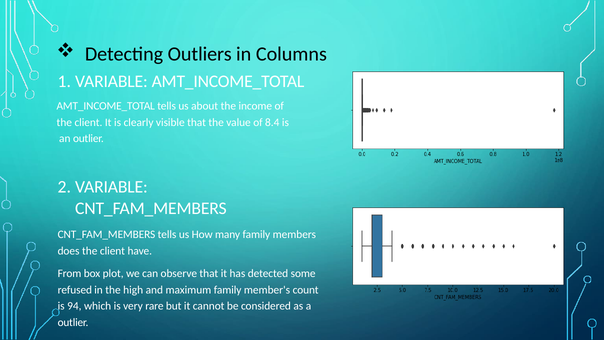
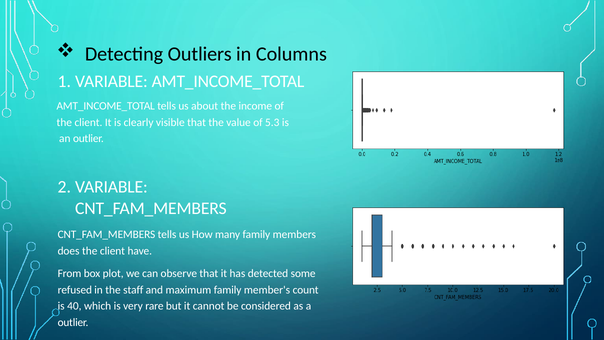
8.4: 8.4 -> 5.3
high: high -> staff
94: 94 -> 40
